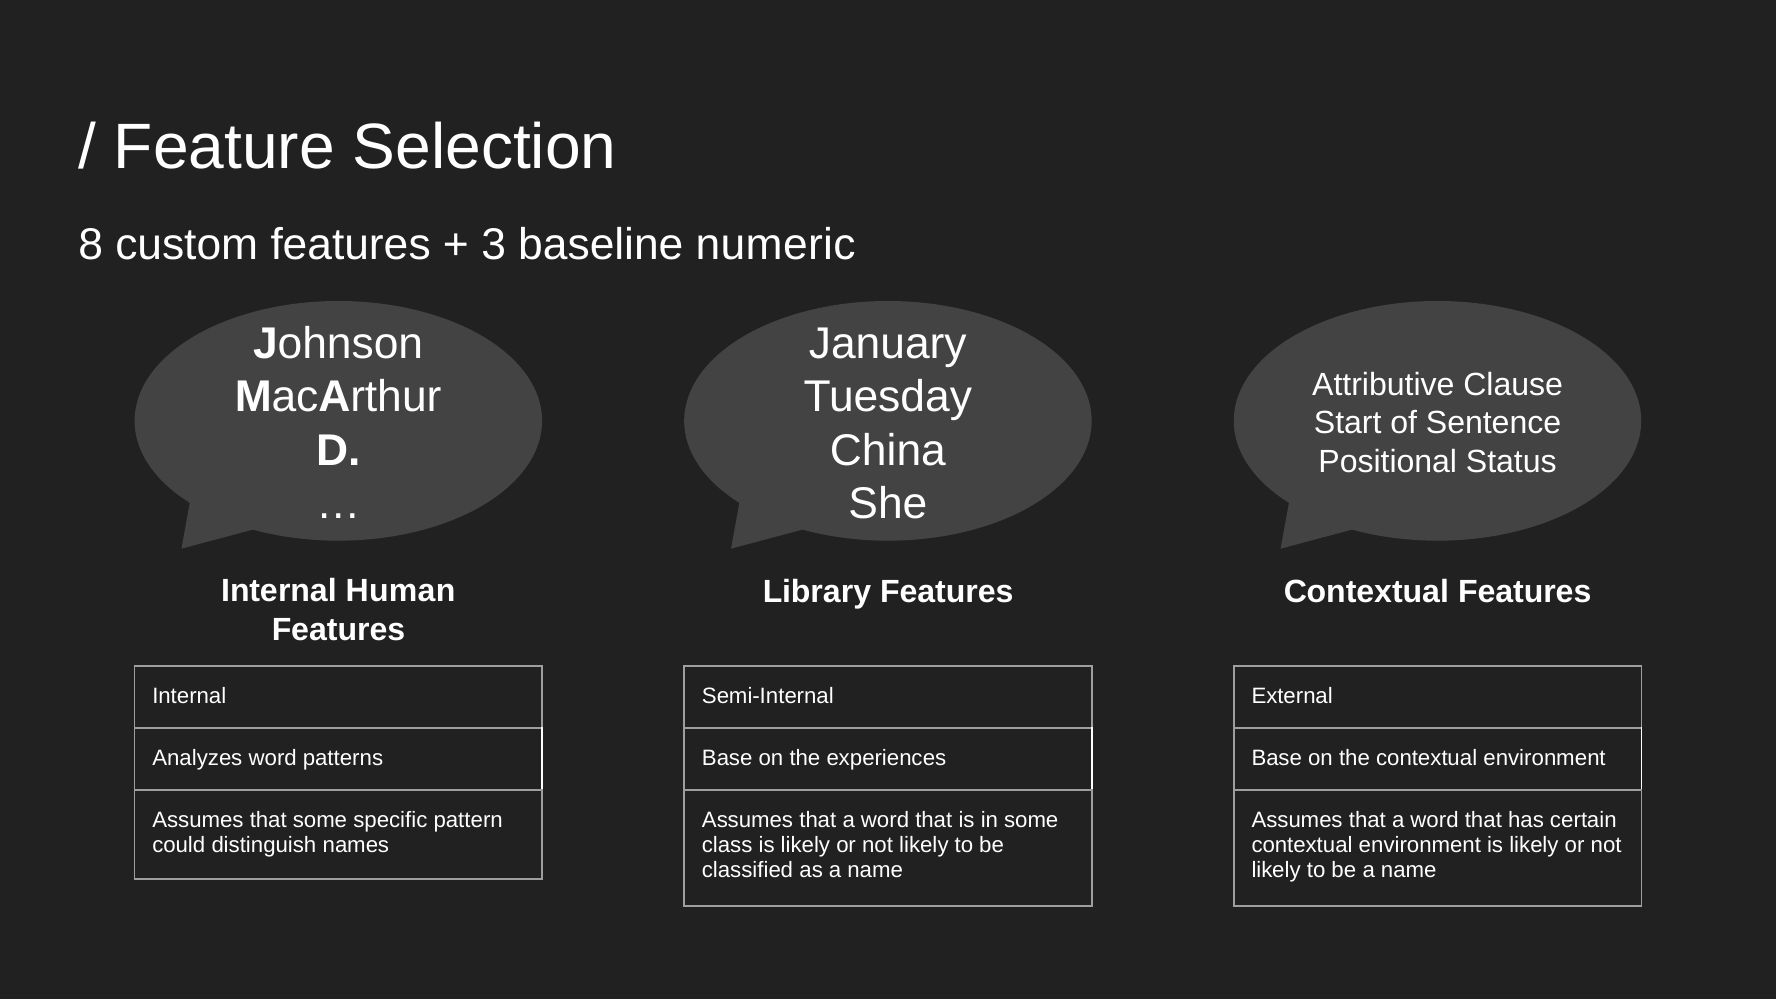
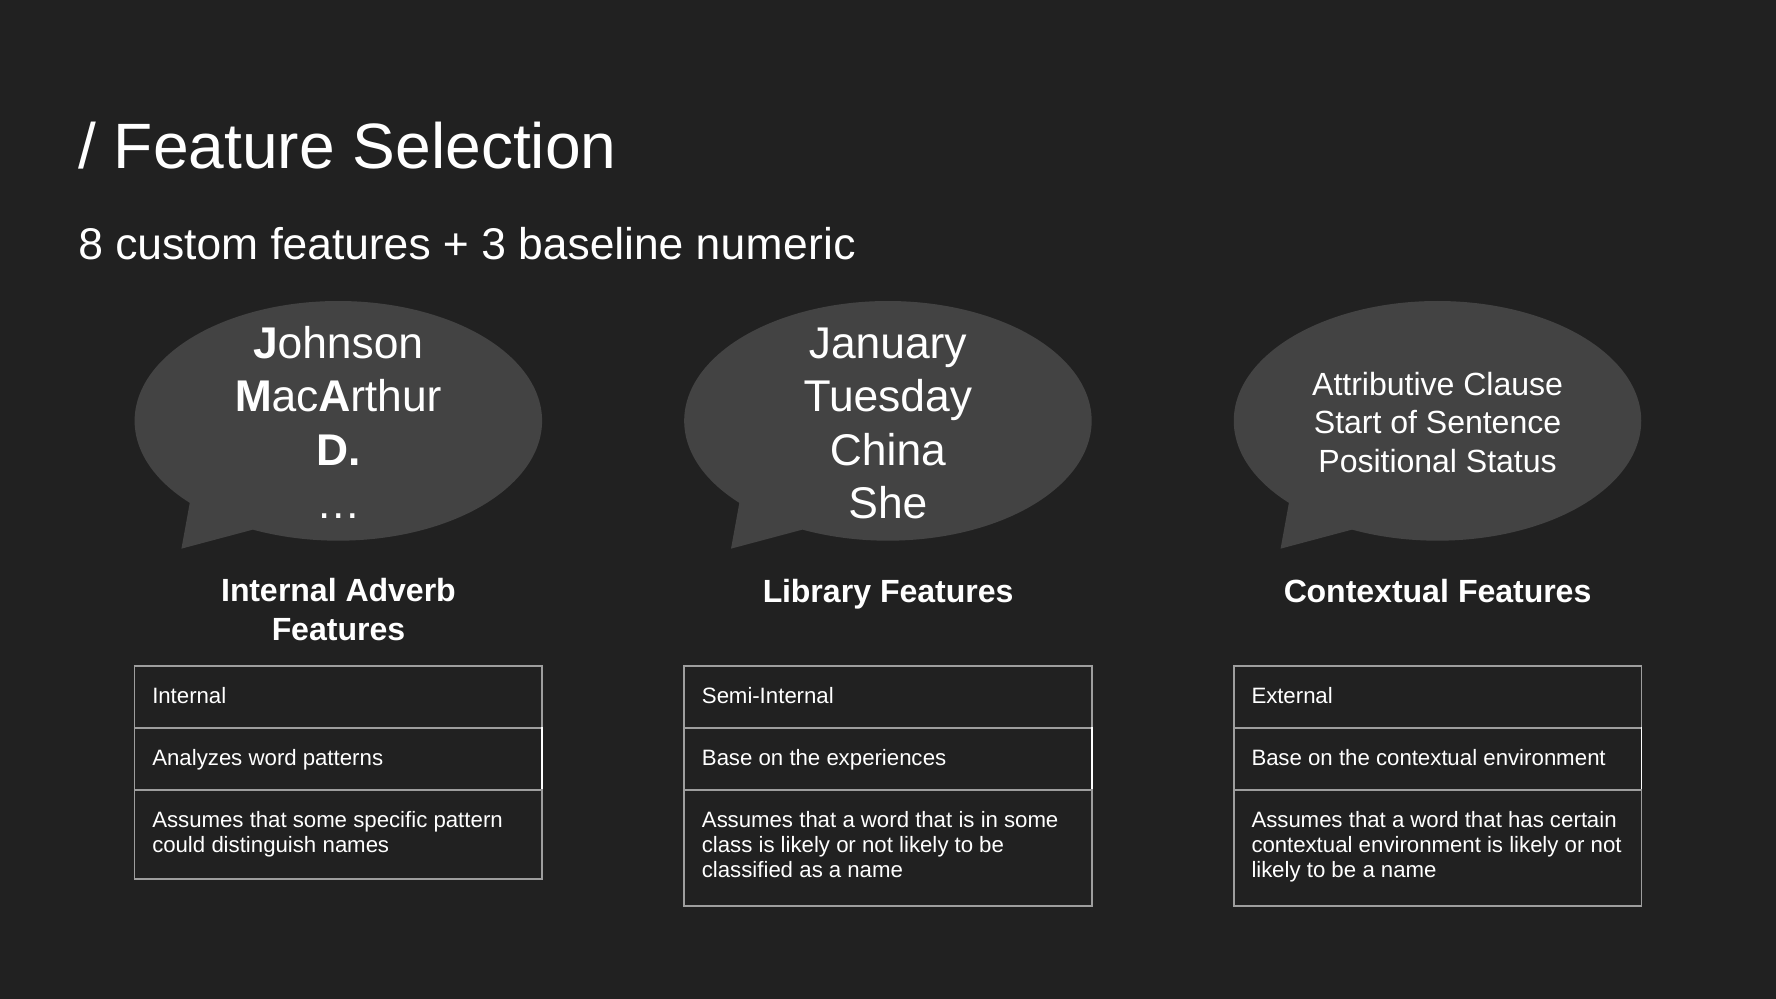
Human: Human -> Adverb
